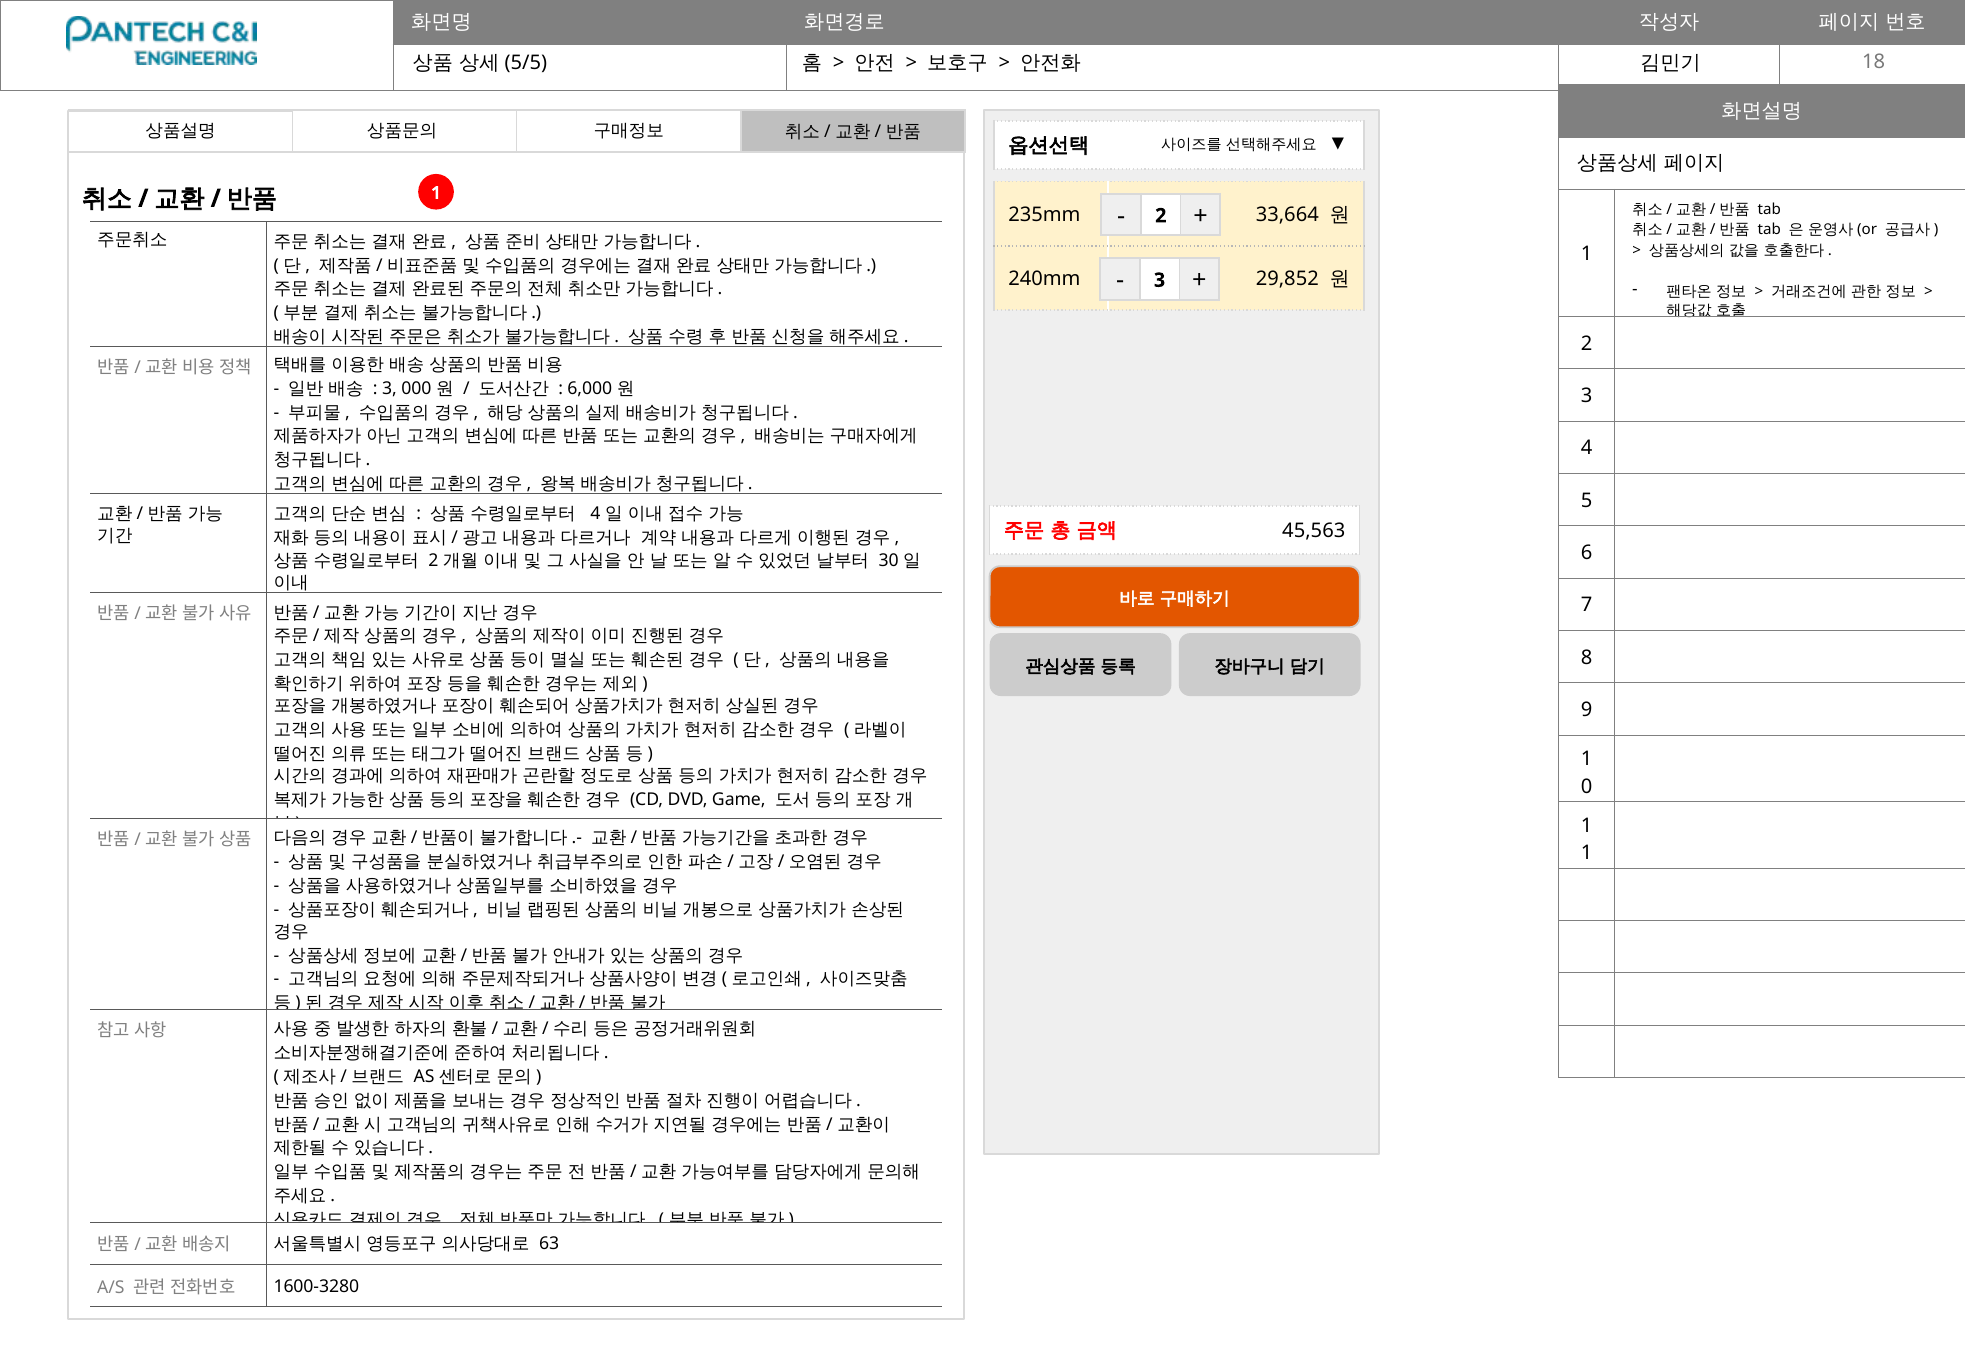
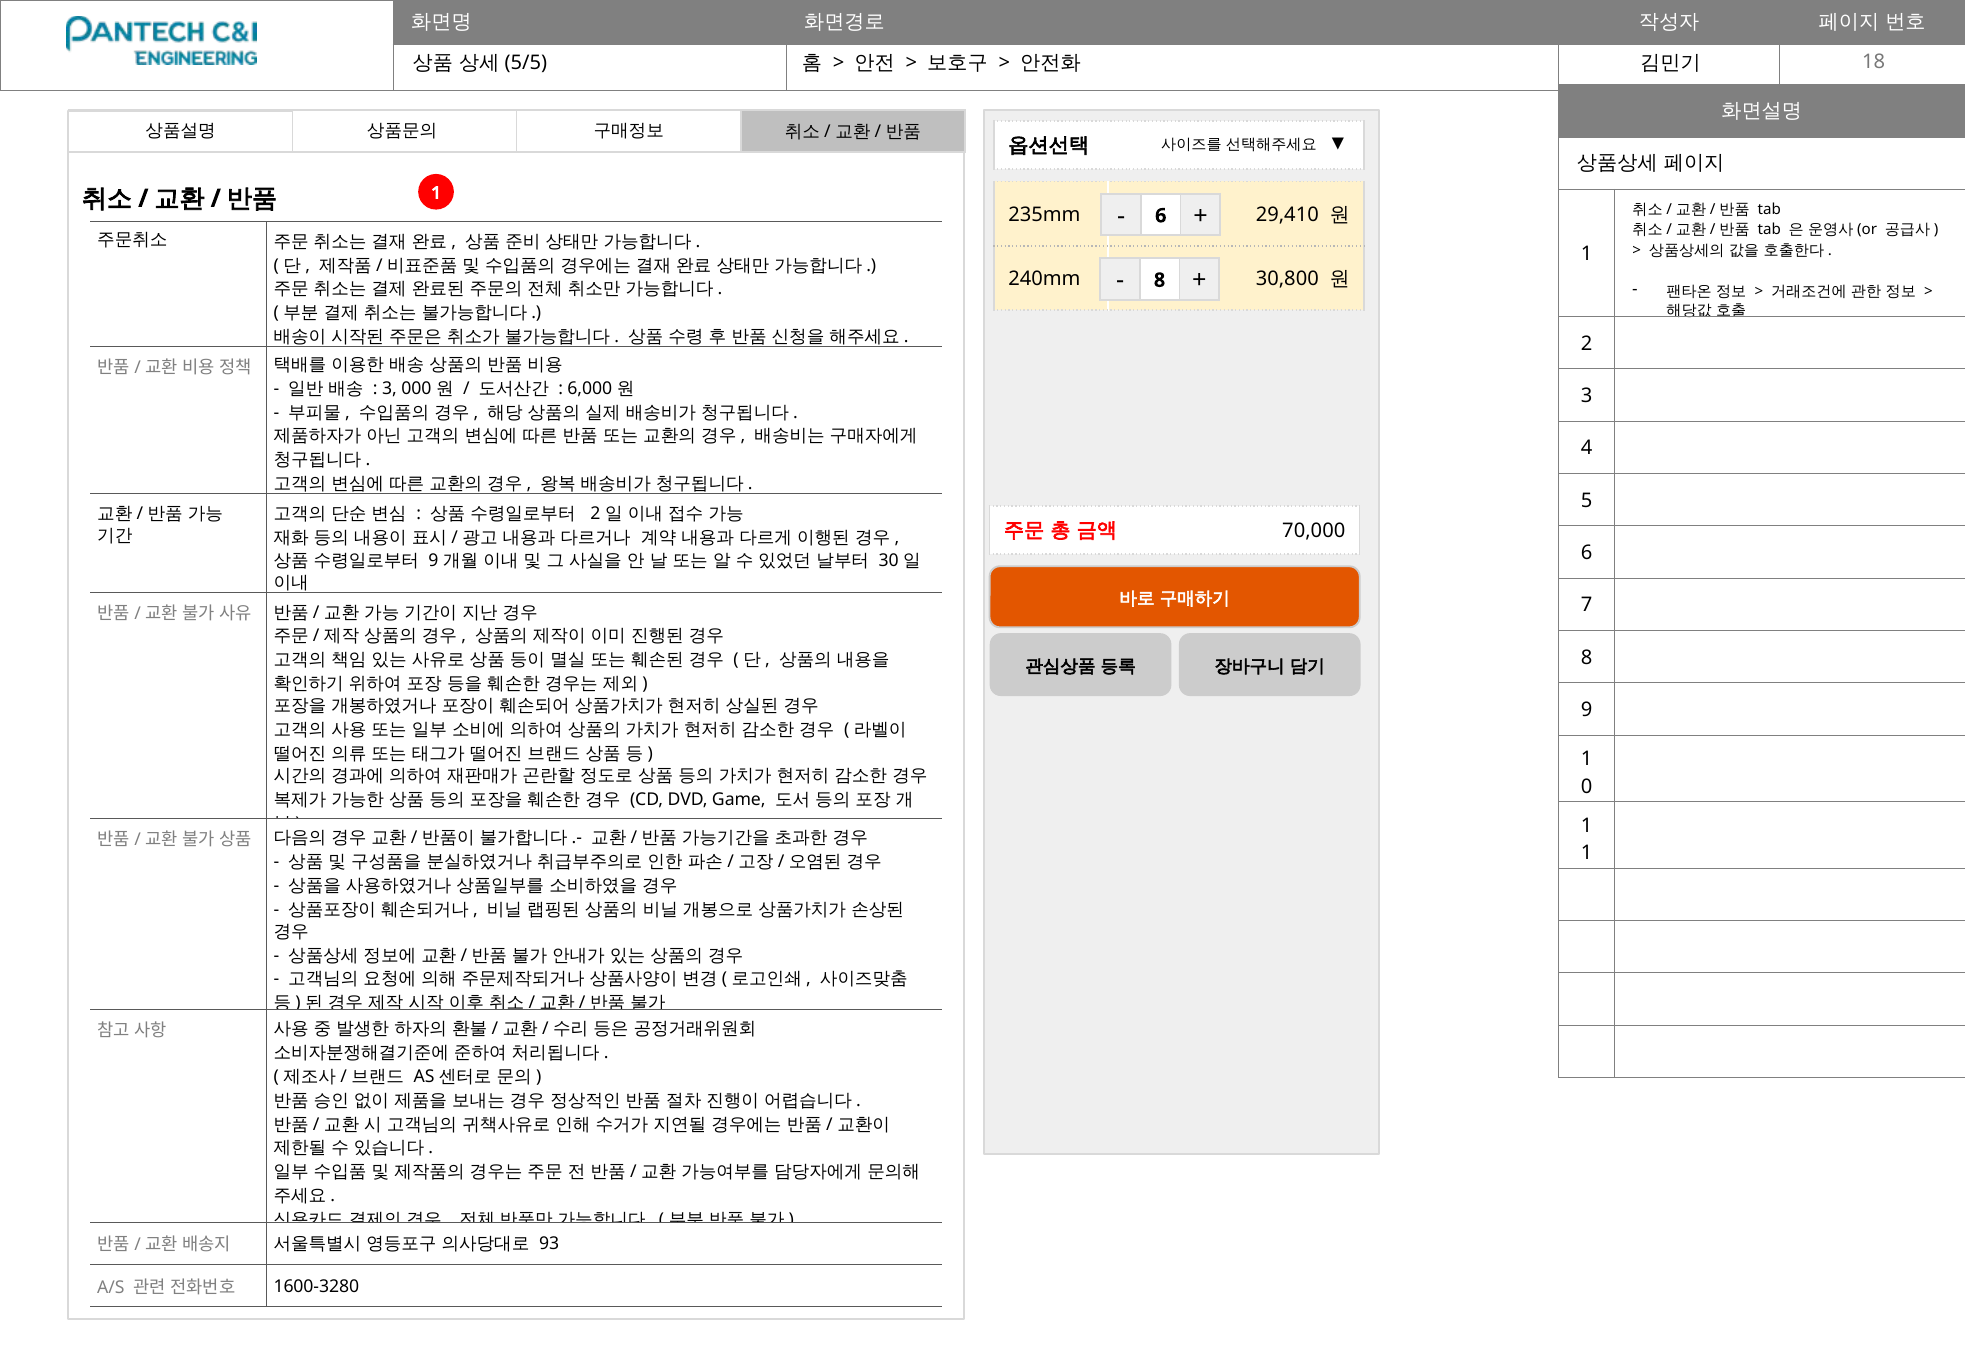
2 at (1161, 216): 2 -> 6
33,664: 33,664 -> 29,410
3 at (1160, 280): 3 -> 8
29,852: 29,852 -> 30,800
4 at (595, 513): 4 -> 2
45,563: 45,563 -> 70,000
2 at (433, 561): 2 -> 9
63: 63 -> 93
